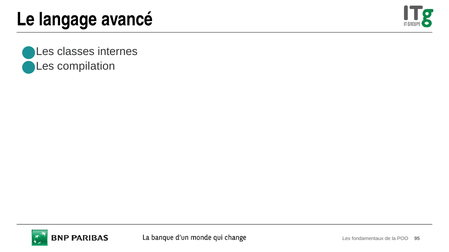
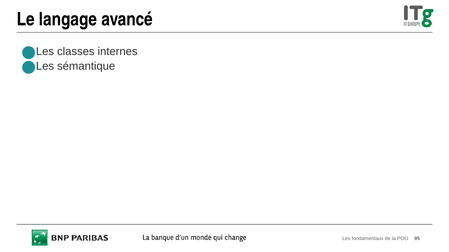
compilation: compilation -> sémantique
